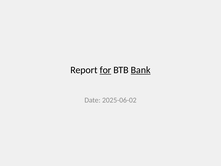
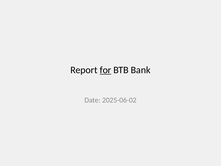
Bank underline: present -> none
